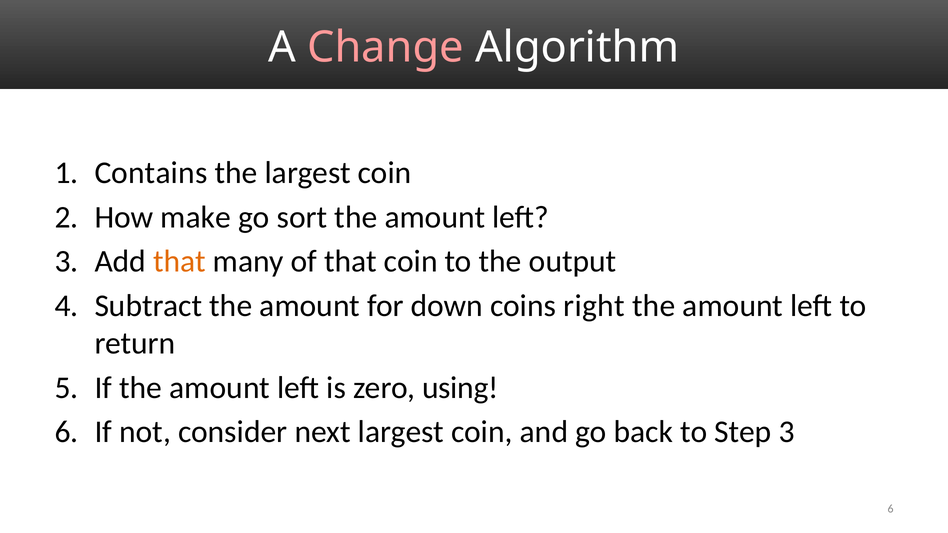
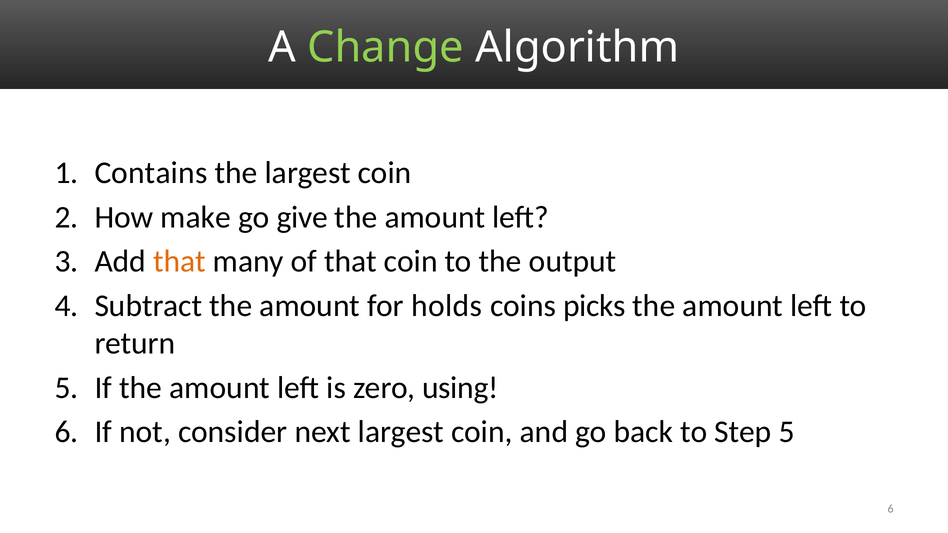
Change colour: pink -> light green
sort: sort -> give
down: down -> holds
right: right -> picks
Step 3: 3 -> 5
